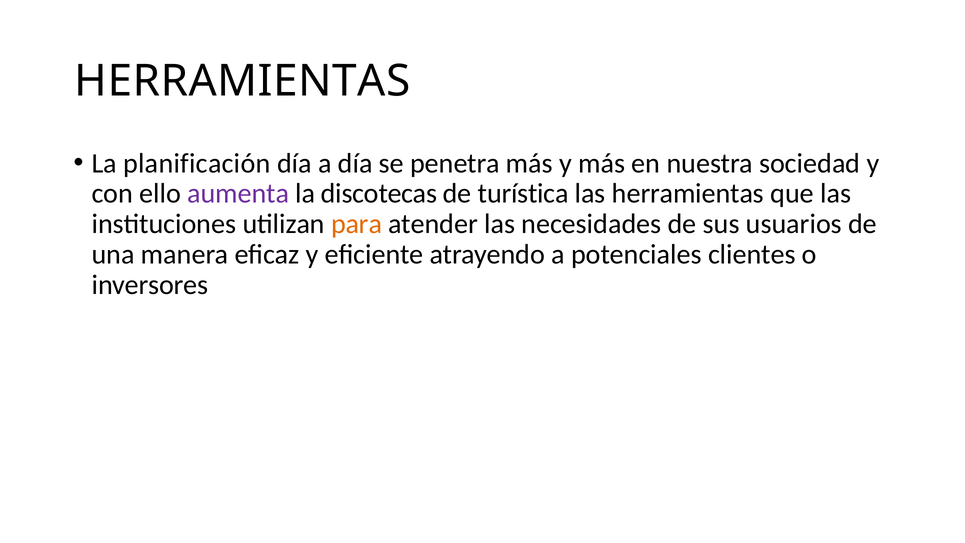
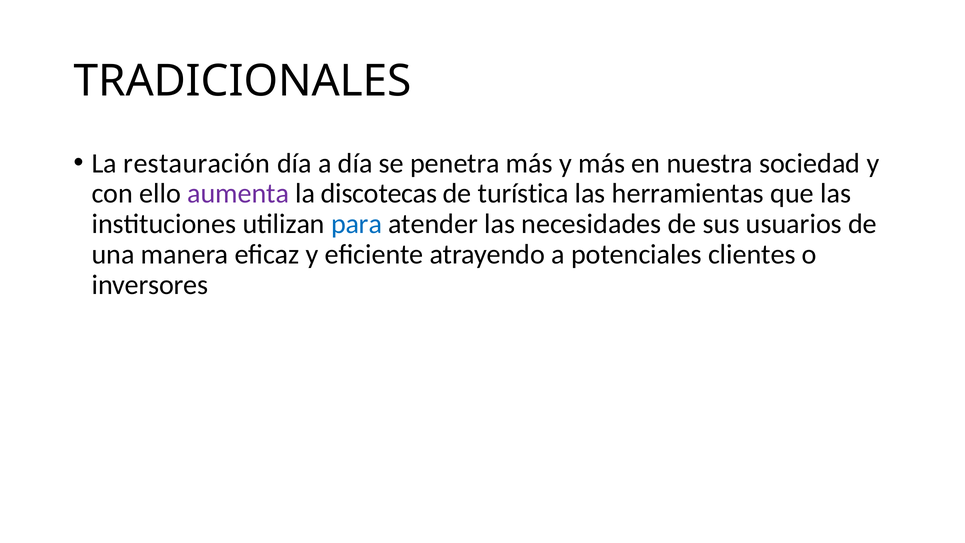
HERRAMIENTAS at (242, 81): HERRAMIENTAS -> TRADICIONALES
planificación: planificación -> restauración
para colour: orange -> blue
